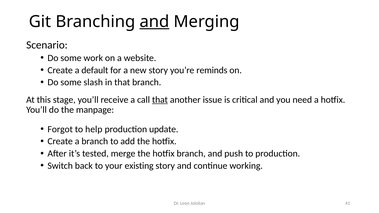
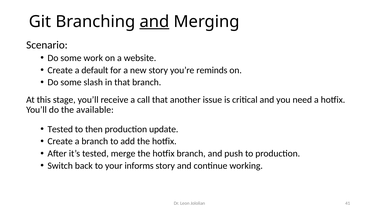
that at (160, 100) underline: present -> none
manpage: manpage -> available
Forgot at (60, 129): Forgot -> Tested
help: help -> then
existing: existing -> informs
